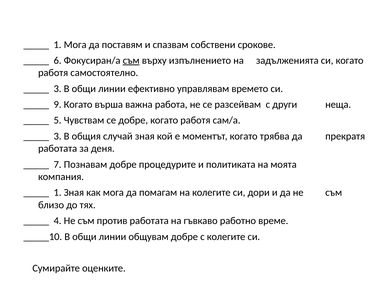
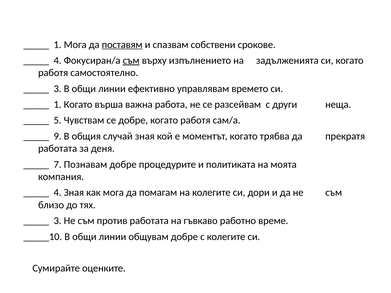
поставям underline: none -> present
6 at (58, 60): 6 -> 4
9 at (58, 105): 9 -> 1
3 at (58, 136): 3 -> 9
1 at (58, 193): 1 -> 4
4 at (58, 221): 4 -> 3
